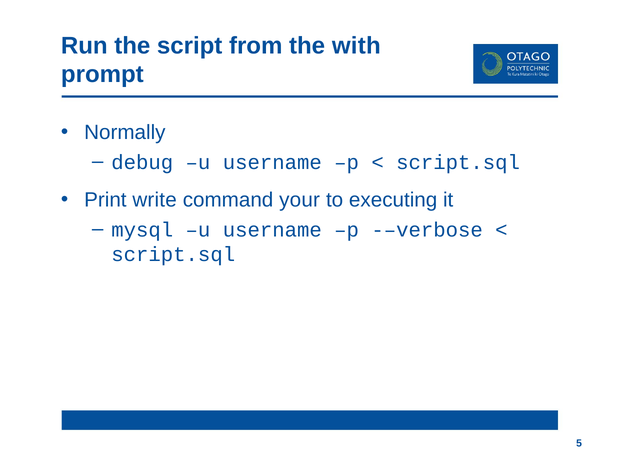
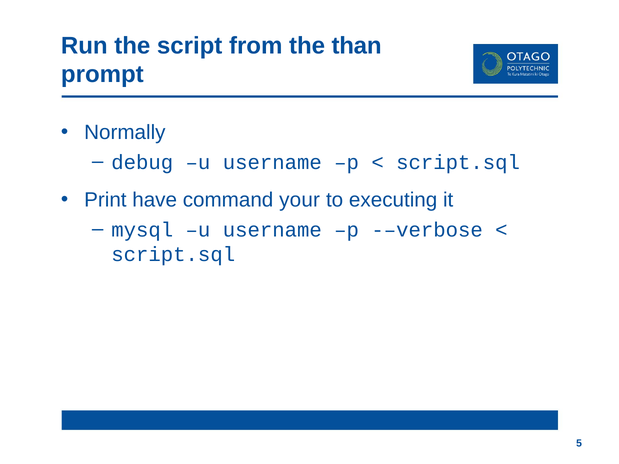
with: with -> than
write: write -> have
